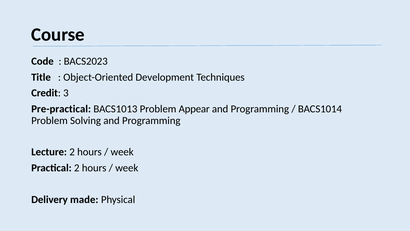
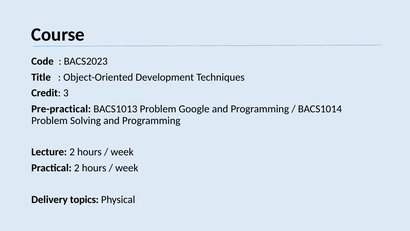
Appear: Appear -> Google
made: made -> topics
